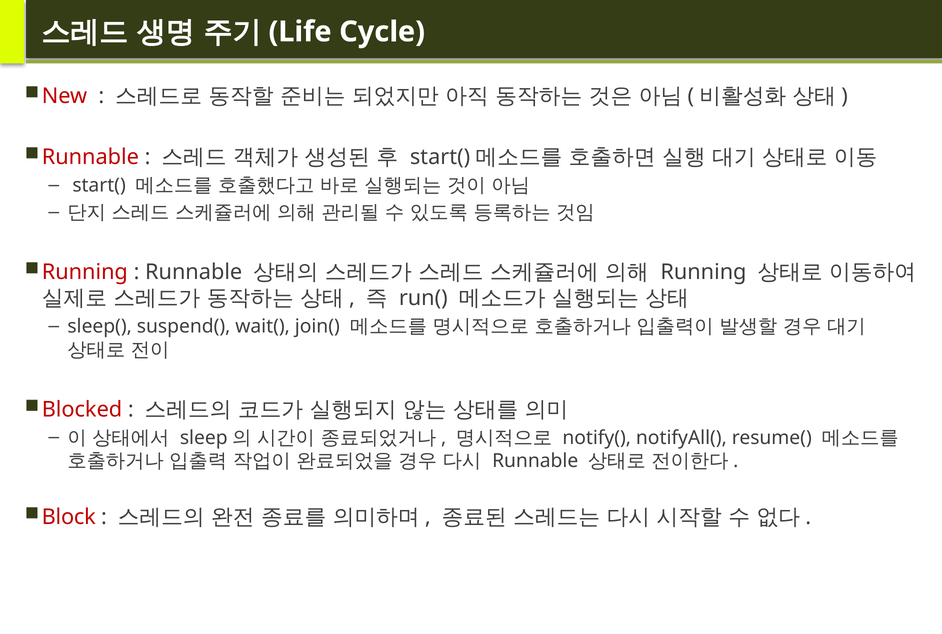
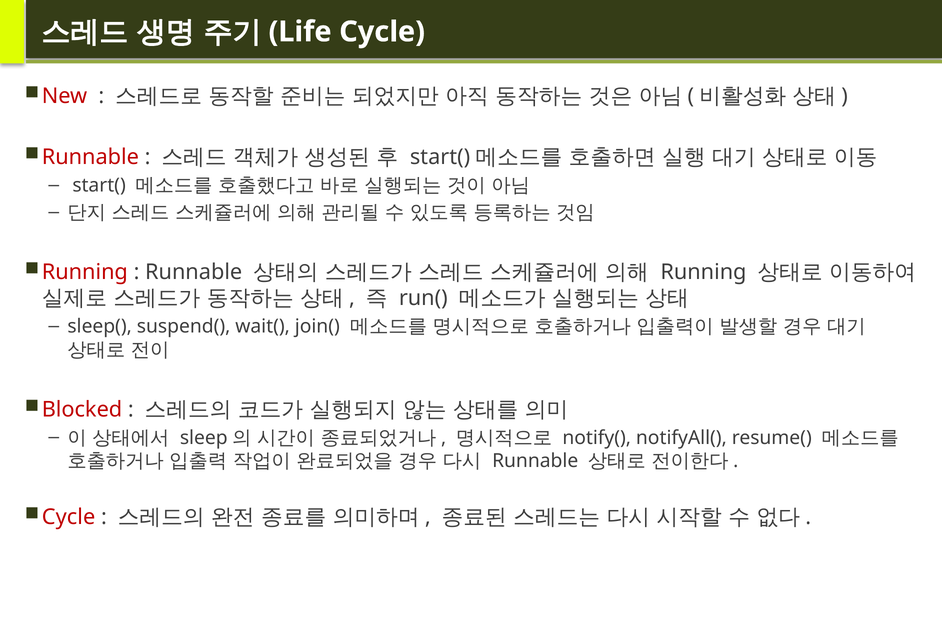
Block at (69, 517): Block -> Cycle
